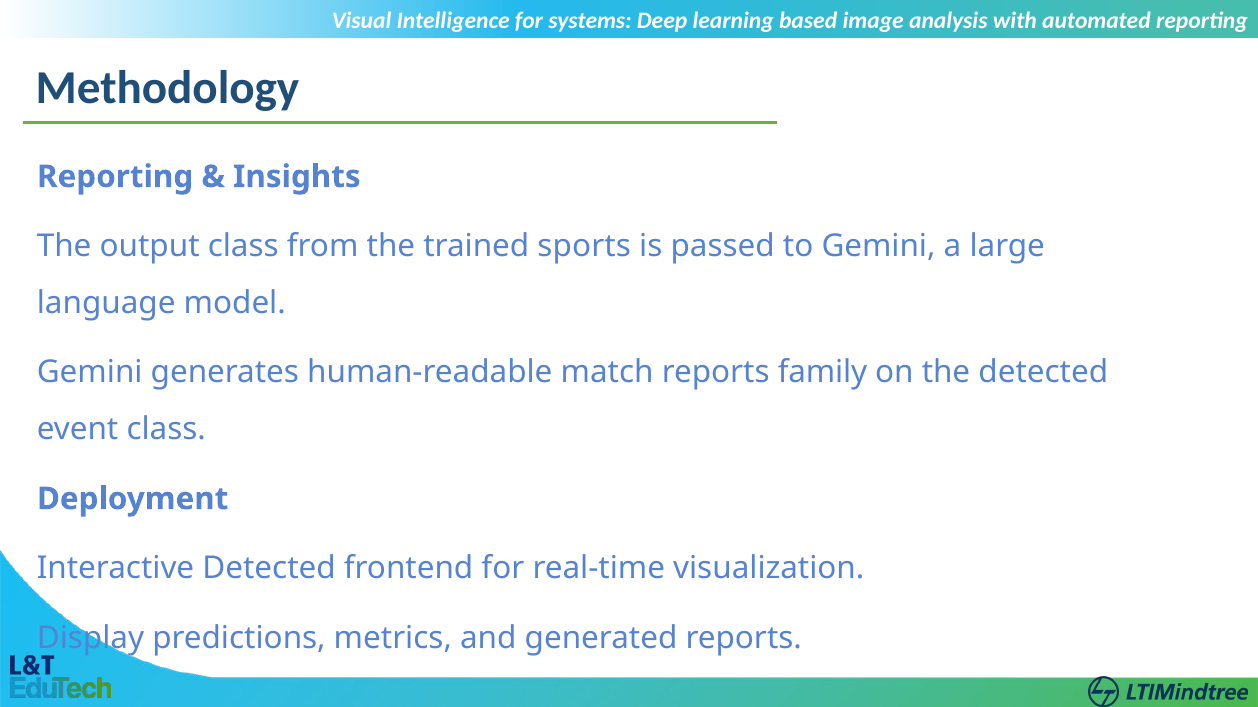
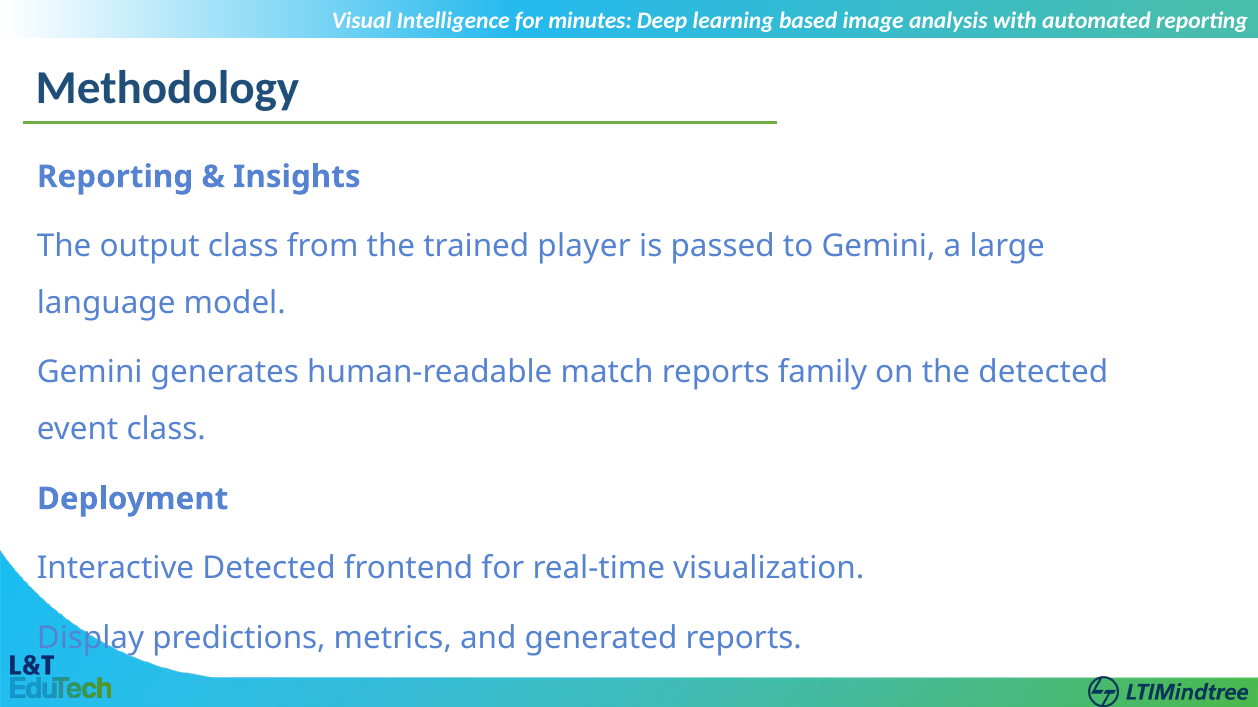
systems: systems -> minutes
sports: sports -> player
